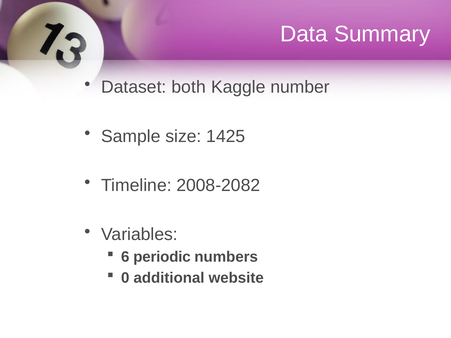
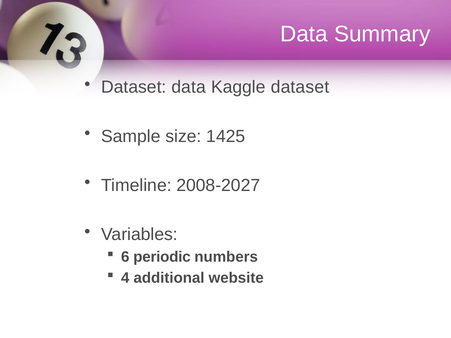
Dataset both: both -> data
Kaggle number: number -> dataset
2008-2082: 2008-2082 -> 2008-2027
0: 0 -> 4
